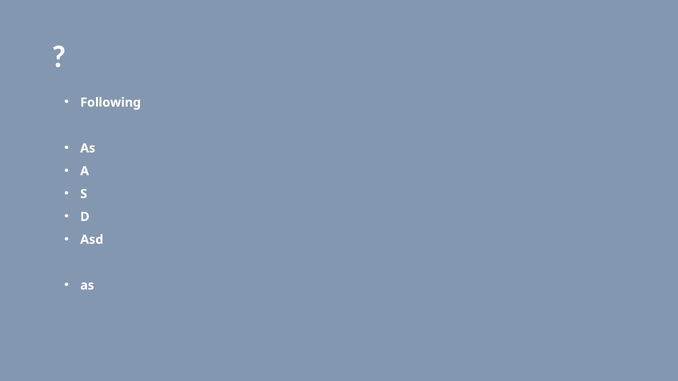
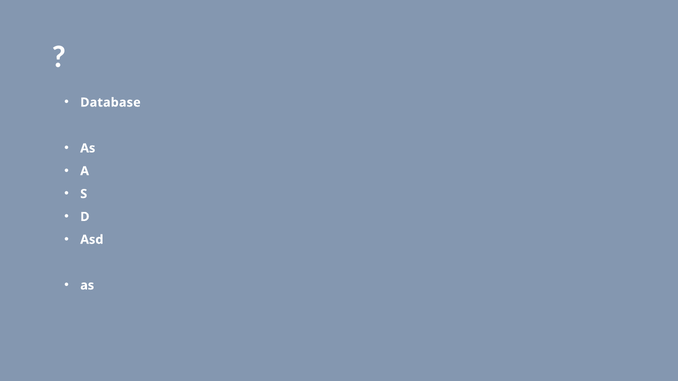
Following: Following -> Database
